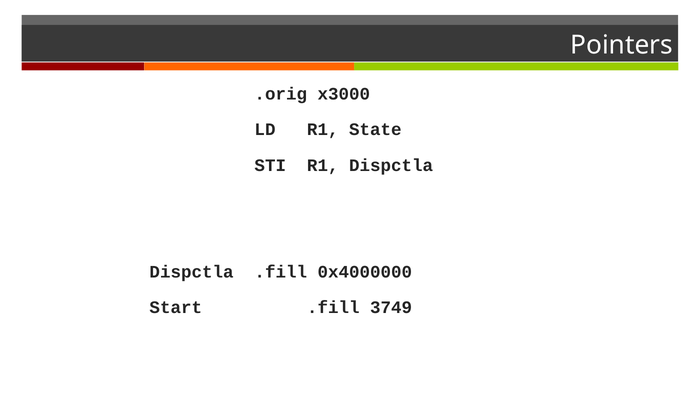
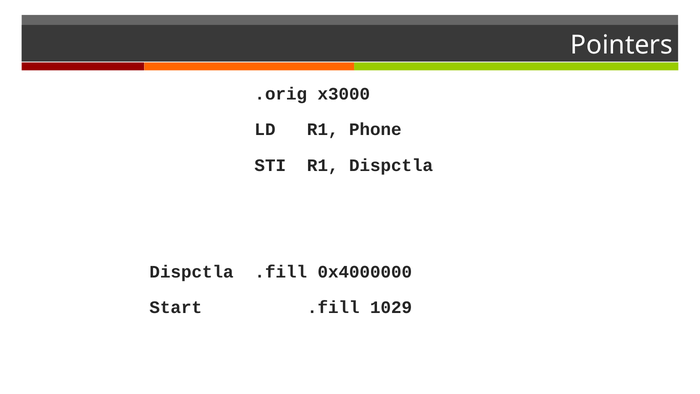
State: State -> Phone
3749: 3749 -> 1029
